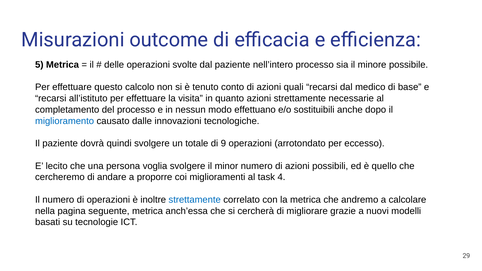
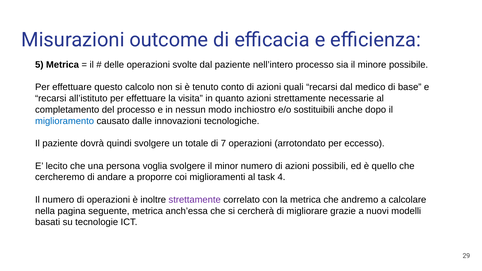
effettuano: effettuano -> inchiostro
9: 9 -> 7
strettamente at (195, 200) colour: blue -> purple
